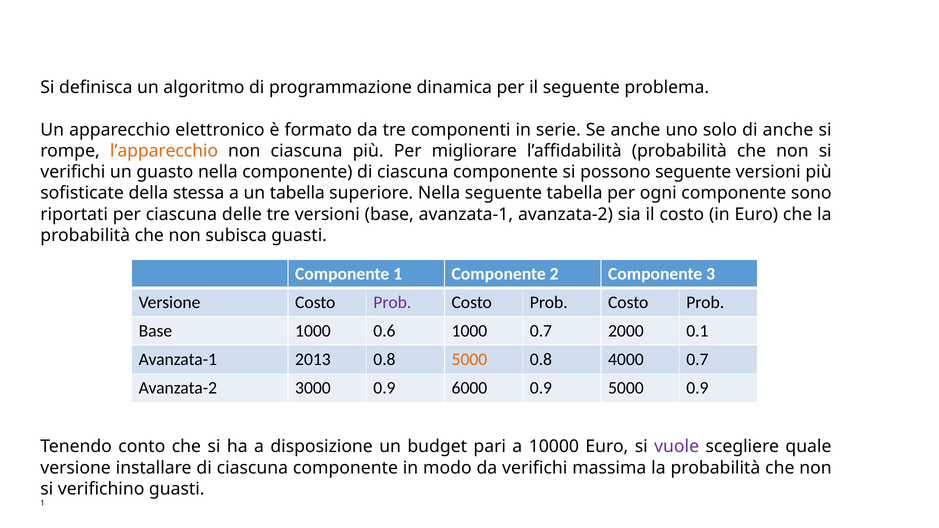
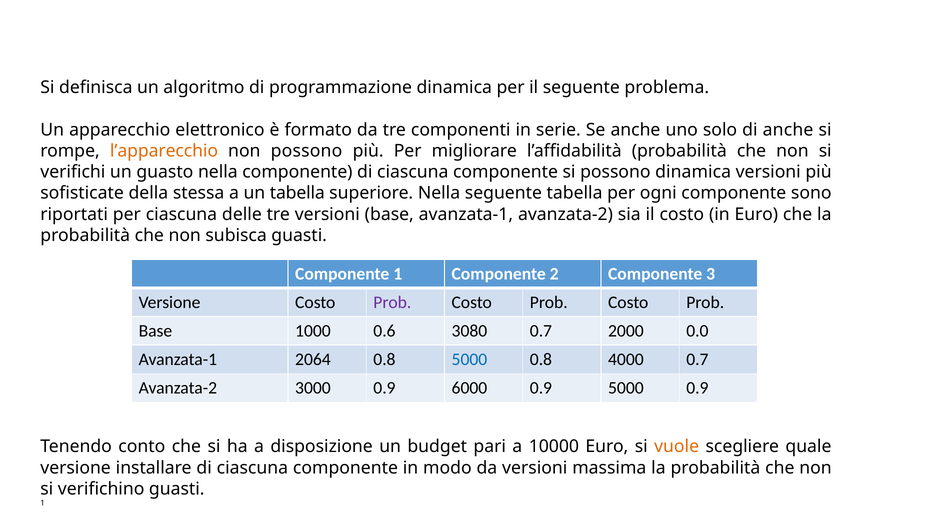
non ciascuna: ciascuna -> possono
possono seguente: seguente -> dinamica
0.6 1000: 1000 -> 3080
0.1: 0.1 -> 0.0
2013: 2013 -> 2064
5000 at (469, 360) colour: orange -> blue
vuole colour: purple -> orange
da verifichi: verifichi -> versioni
